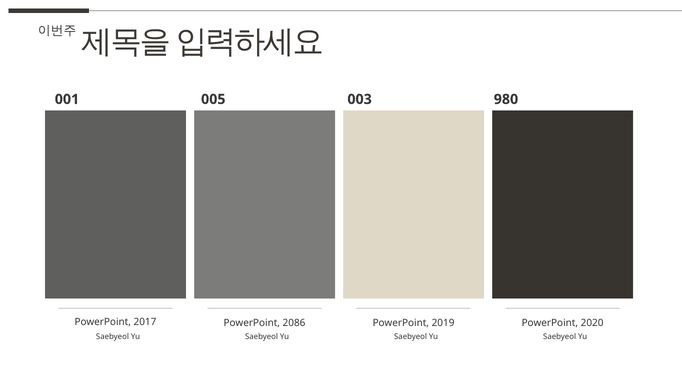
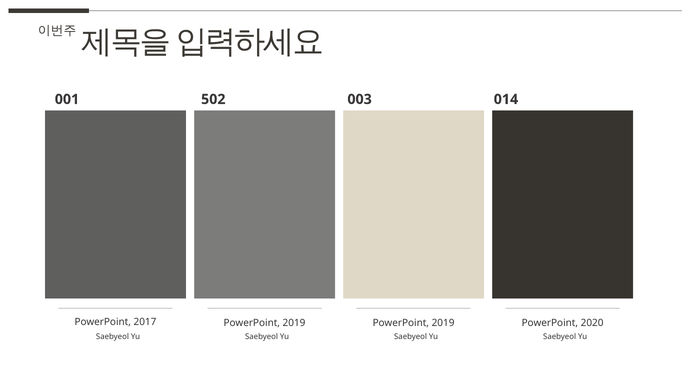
005: 005 -> 502
980: 980 -> 014
2086 at (294, 323): 2086 -> 2019
